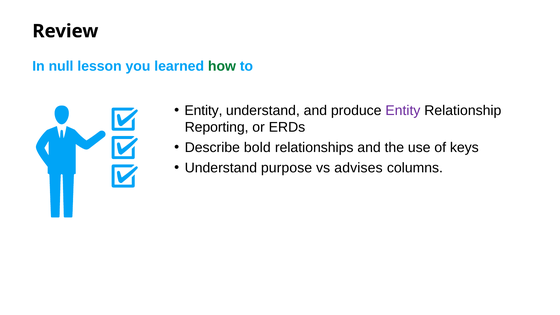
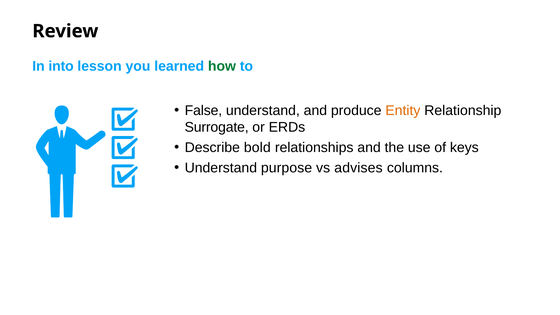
null: null -> into
Entity at (203, 110): Entity -> False
Entity at (403, 110) colour: purple -> orange
Reporting: Reporting -> Surrogate
